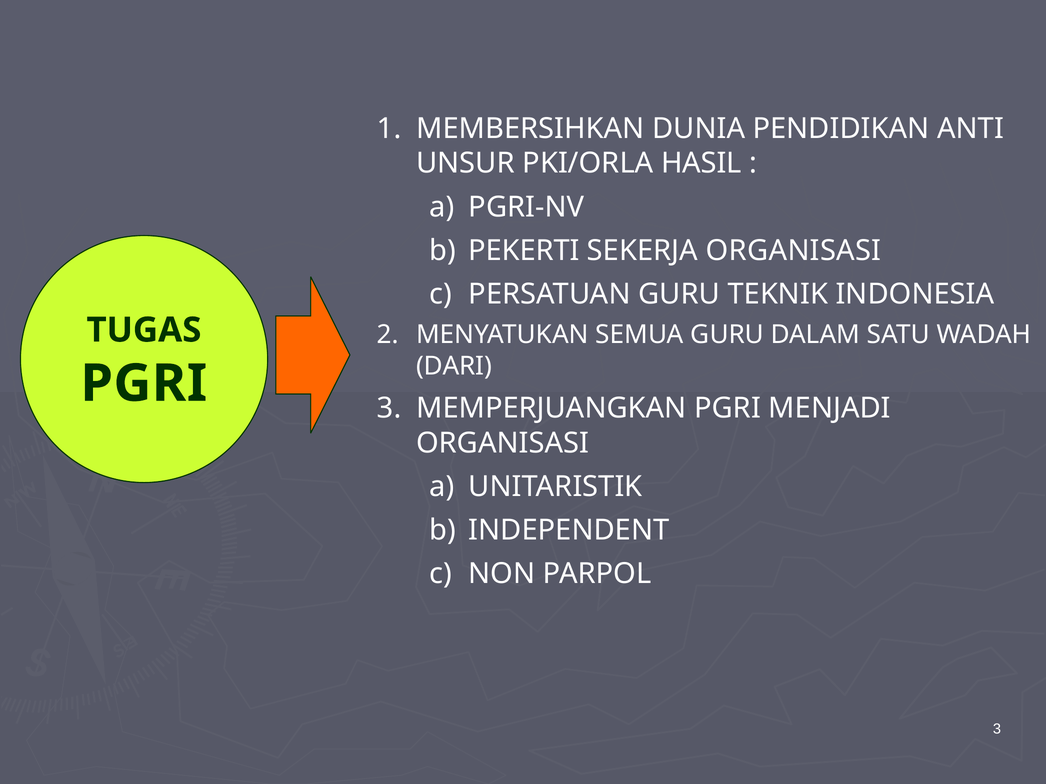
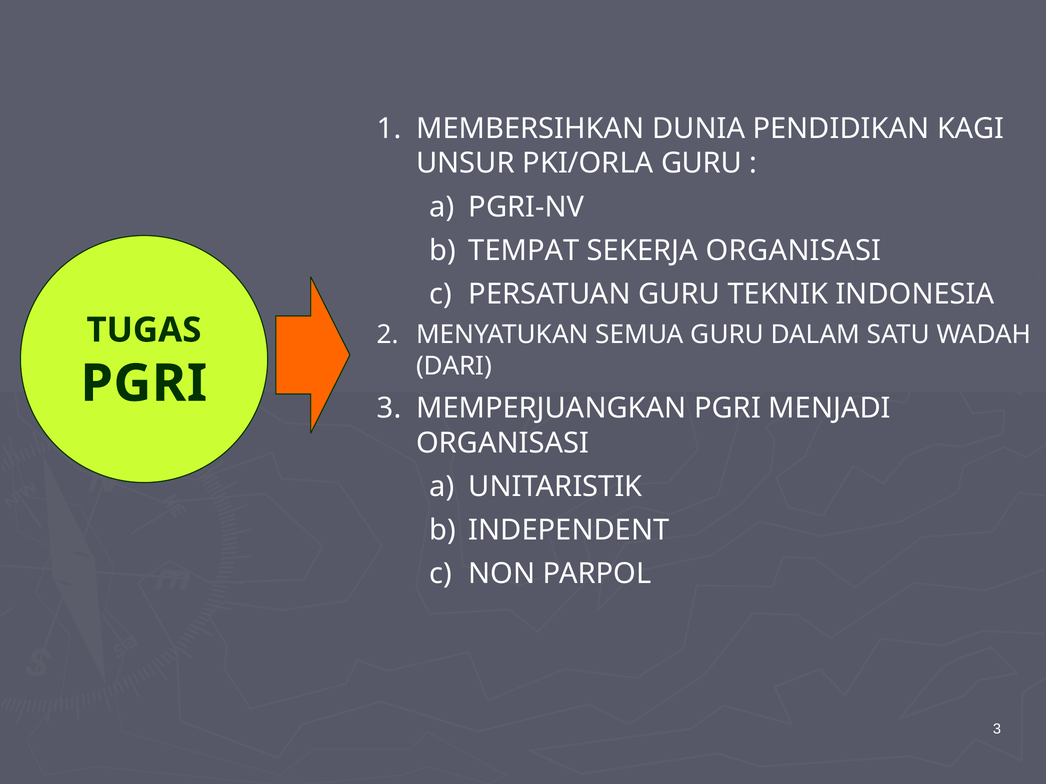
ANTI: ANTI -> KAGI
PKI/ORLA HASIL: HASIL -> GURU
PEKERTI: PEKERTI -> TEMPAT
